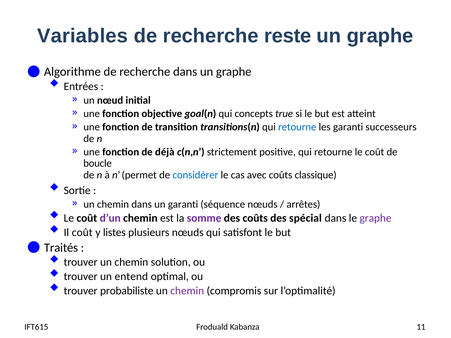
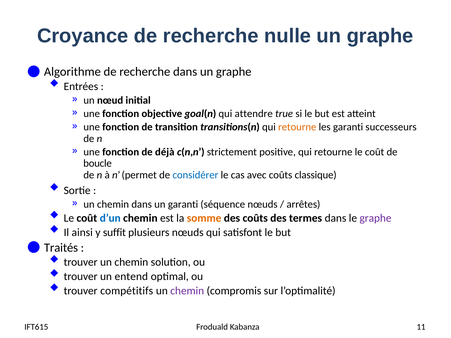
Variables: Variables -> Croyance
reste: reste -> nulle
concepts: concepts -> attendre
retourne at (297, 127) colour: blue -> orange
d’un colour: purple -> blue
somme colour: purple -> orange
spécial: spécial -> termes
Il coût: coût -> ainsi
listes: listes -> suffit
probabiliste: probabiliste -> compétitifs
